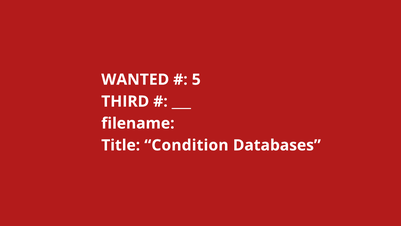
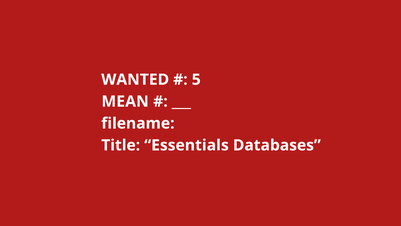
THIRD: THIRD -> MEAN
Condition: Condition -> Essentials
